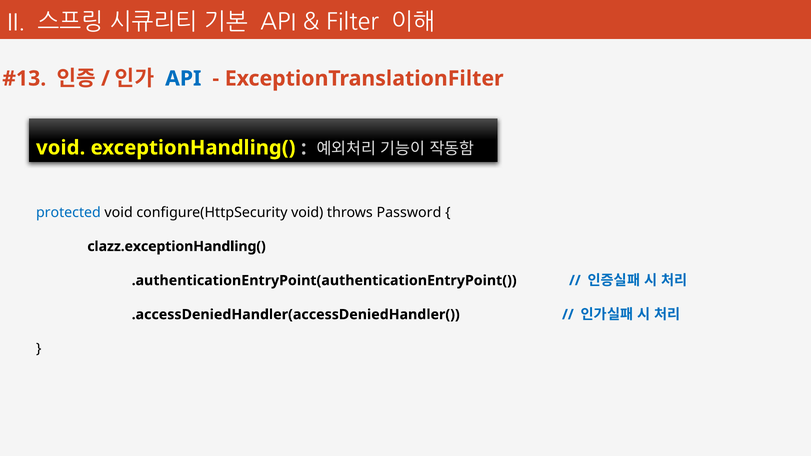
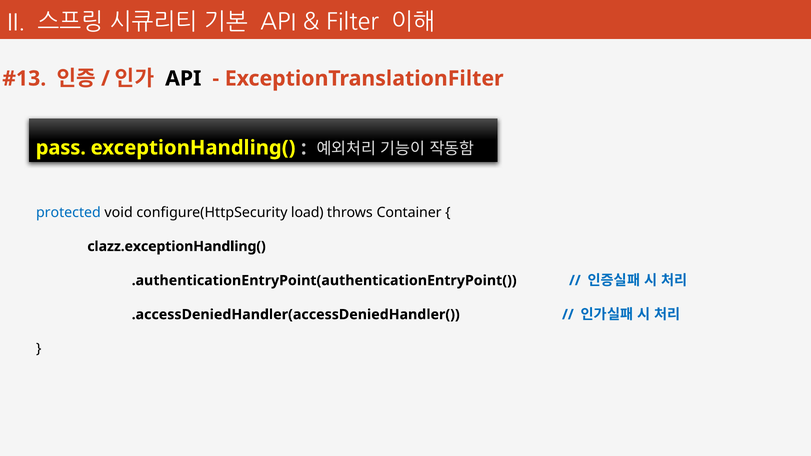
API at (183, 79) colour: blue -> black
void at (61, 148): void -> pass
configure(HttpSecurity void: void -> load
Password: Password -> Container
